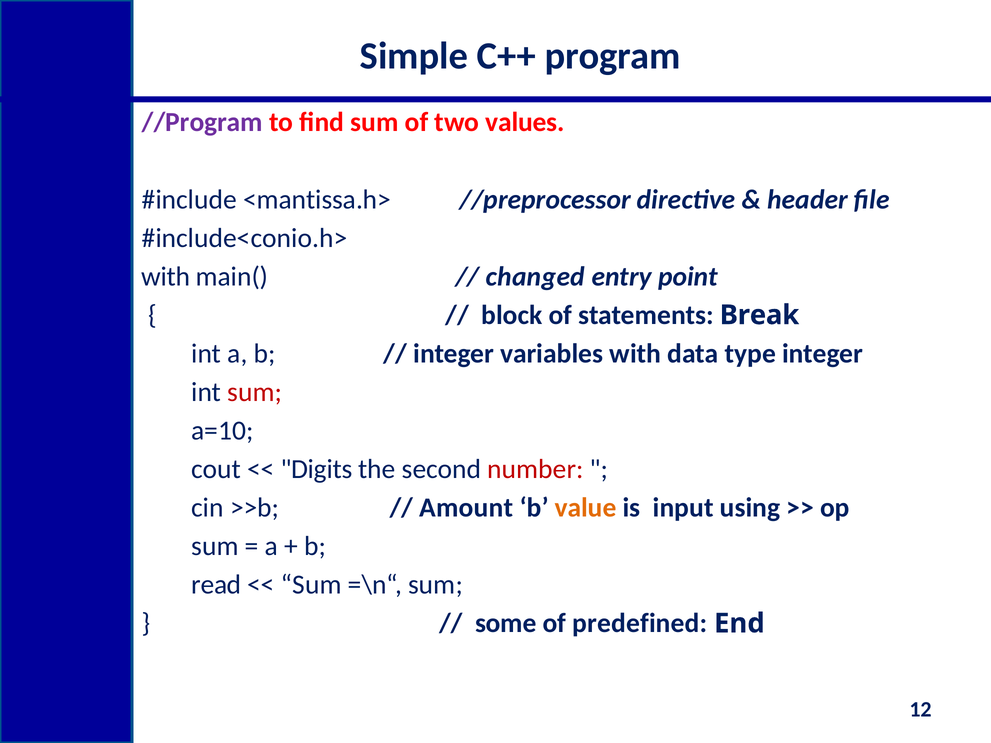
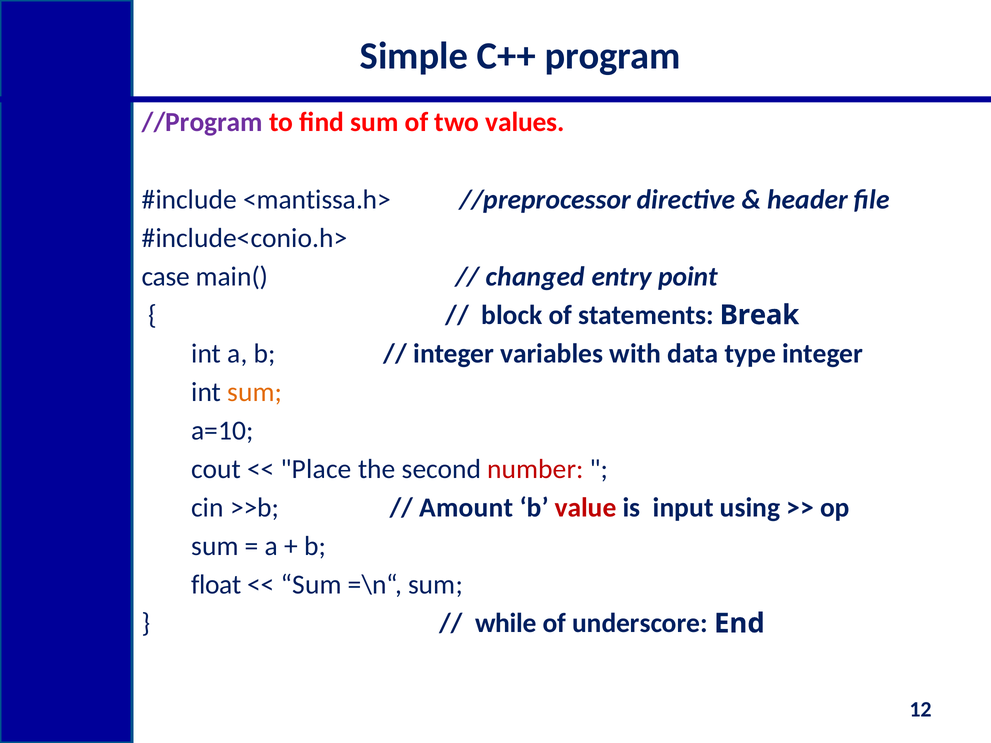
with at (166, 277): with -> case
sum at (255, 392) colour: red -> orange
Digits: Digits -> Place
value colour: orange -> red
read: read -> float
some: some -> while
predefined: predefined -> underscore
